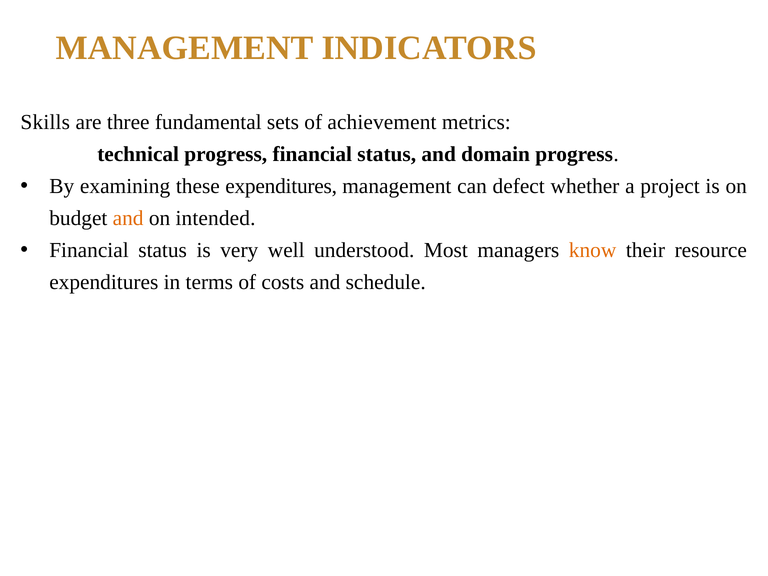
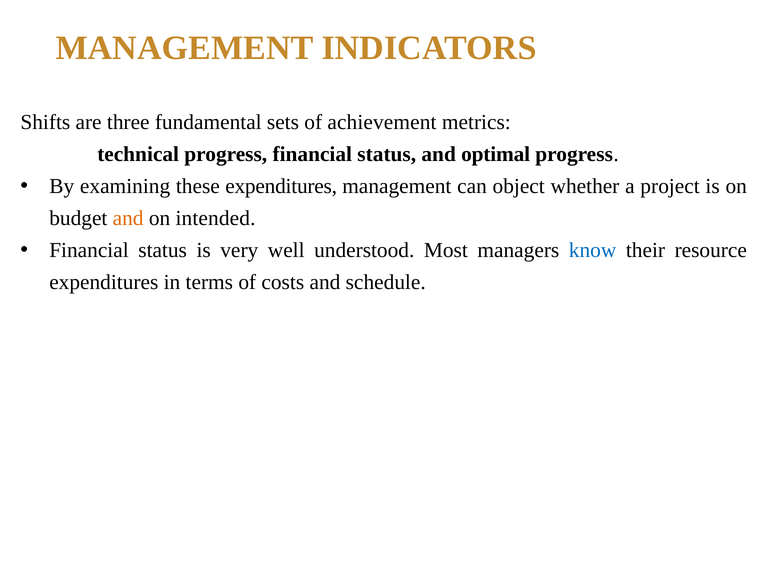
Skills: Skills -> Shifts
domain: domain -> optimal
defect: defect -> object
know colour: orange -> blue
